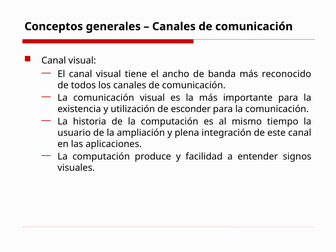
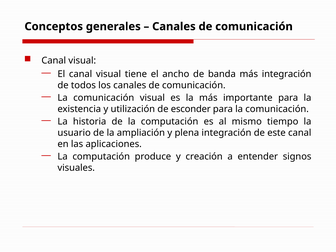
más reconocido: reconocido -> integración
facilidad: facilidad -> creación
